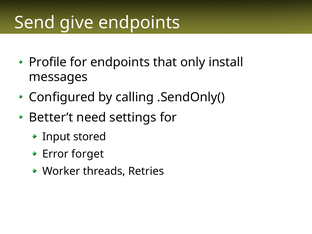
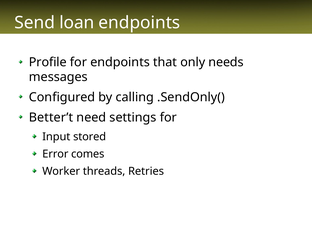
give: give -> loan
install: install -> needs
forget: forget -> comes
